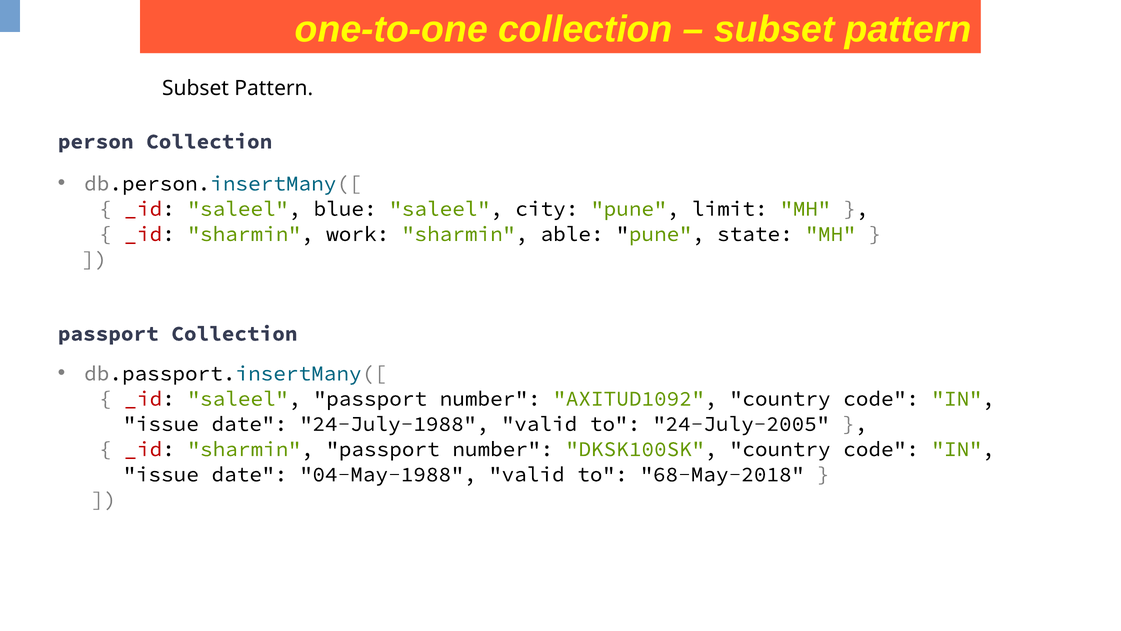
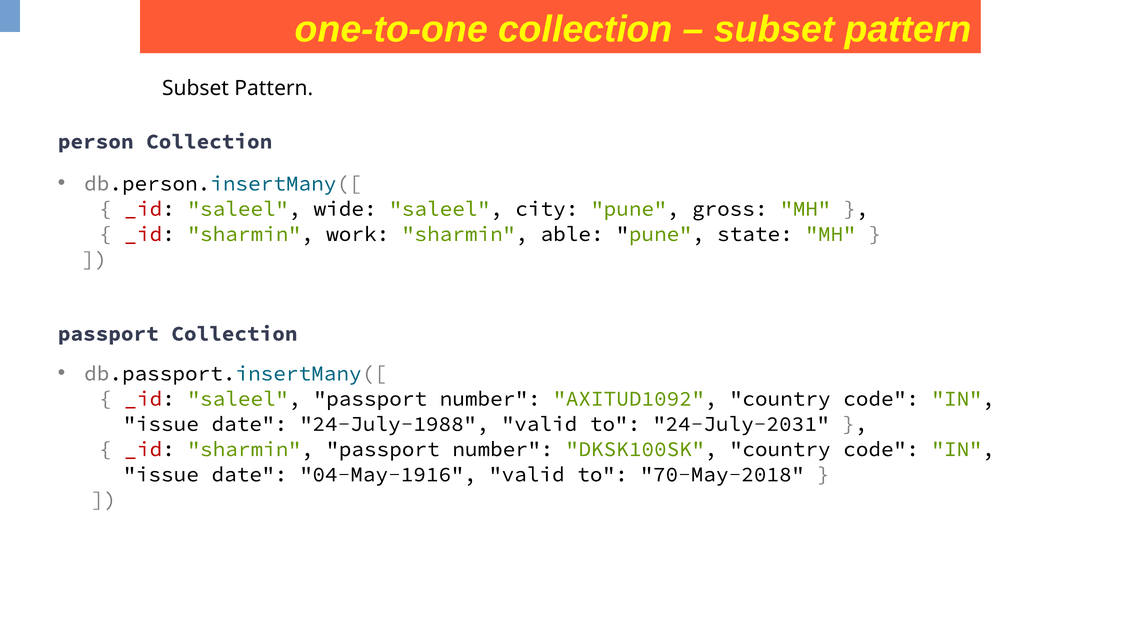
blue: blue -> wide
limit: limit -> gross
24-July-2005: 24-July-2005 -> 24-July-2031
04-May-1988: 04-May-1988 -> 04-May-1916
68-May-2018: 68-May-2018 -> 70-May-2018
